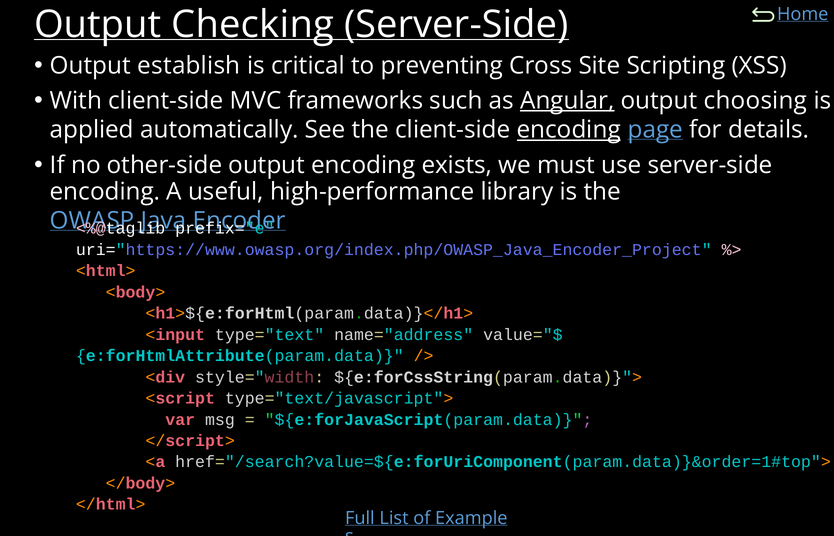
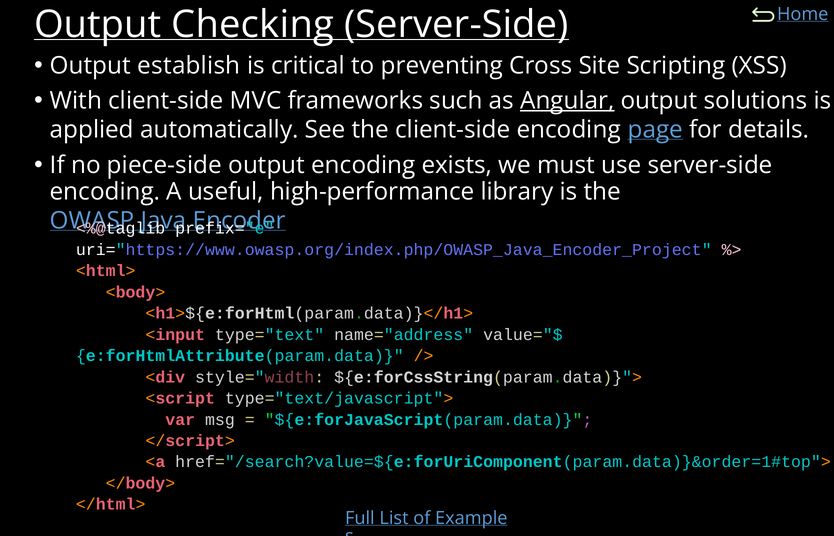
choosing: choosing -> solutions
encoding at (569, 130) underline: present -> none
other-side: other-side -> piece-side
